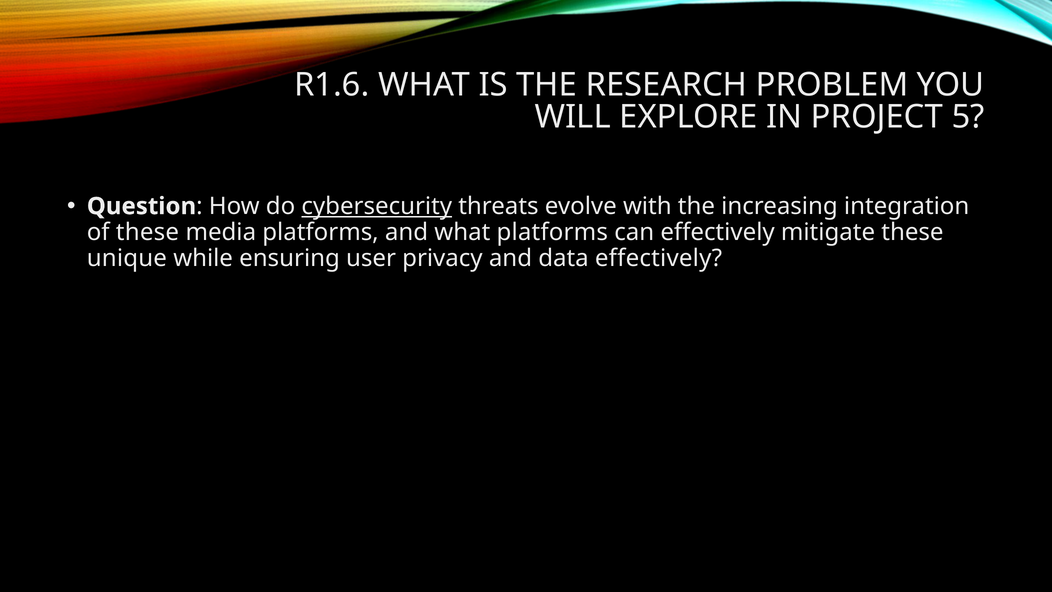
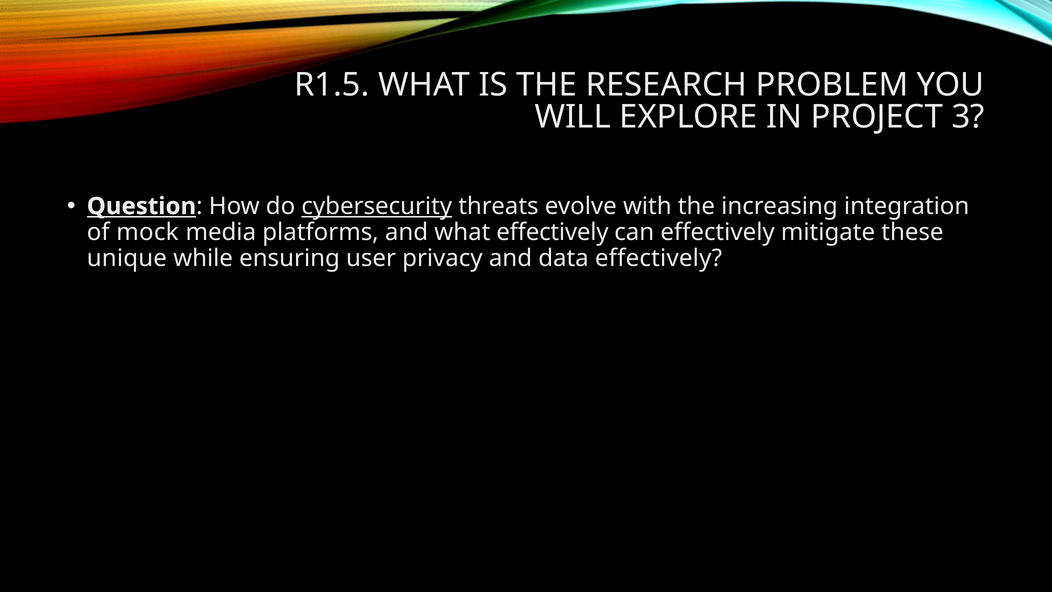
R1.6: R1.6 -> R1.5
5: 5 -> 3
Question underline: none -> present
of these: these -> mock
what platforms: platforms -> effectively
